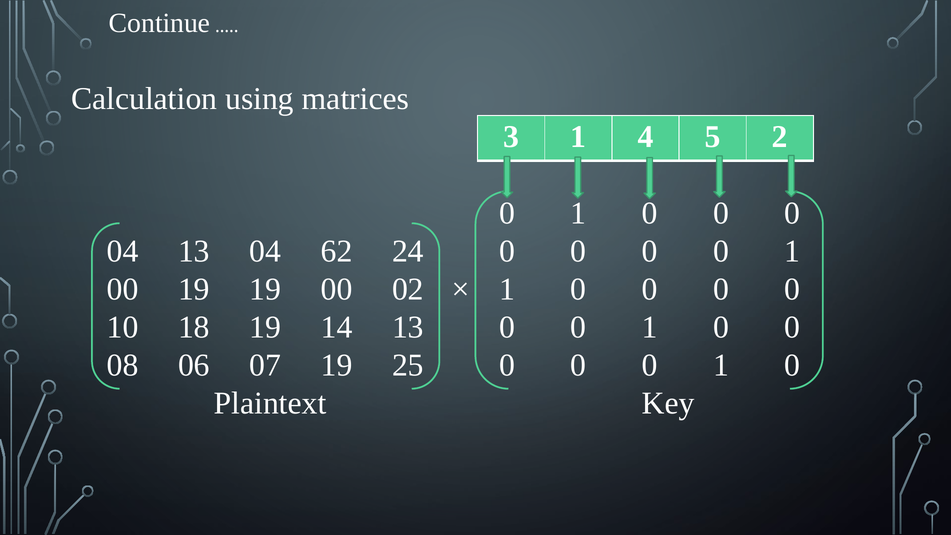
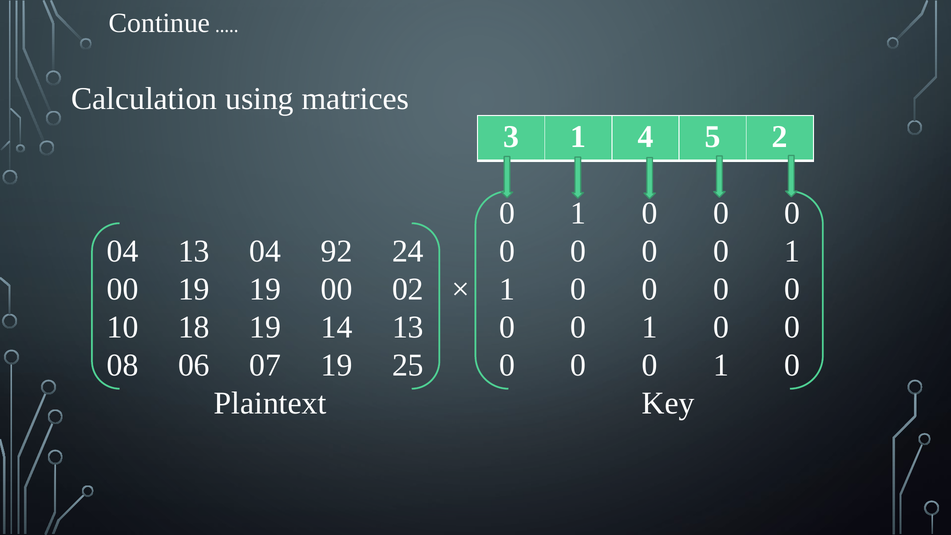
62: 62 -> 92
